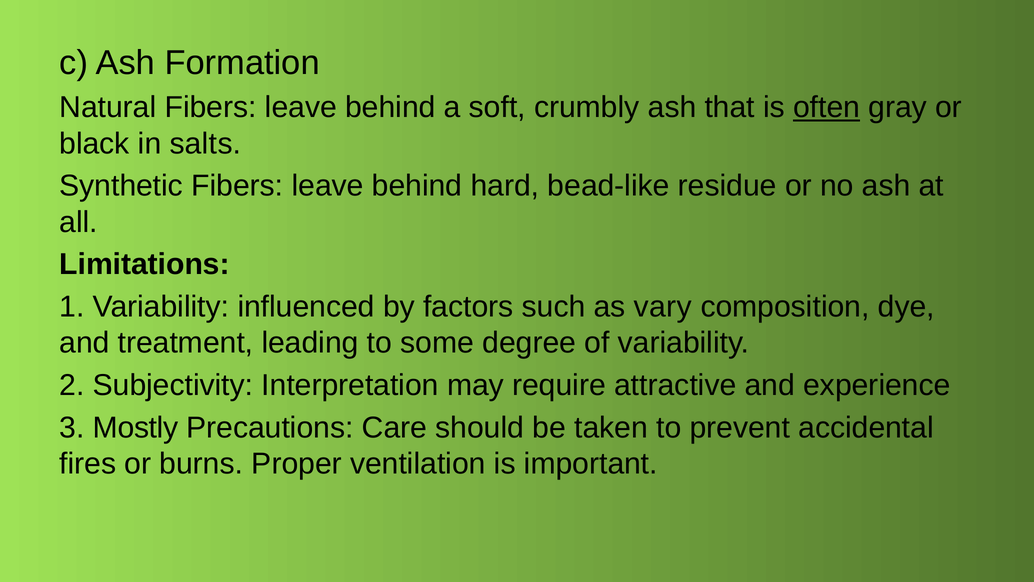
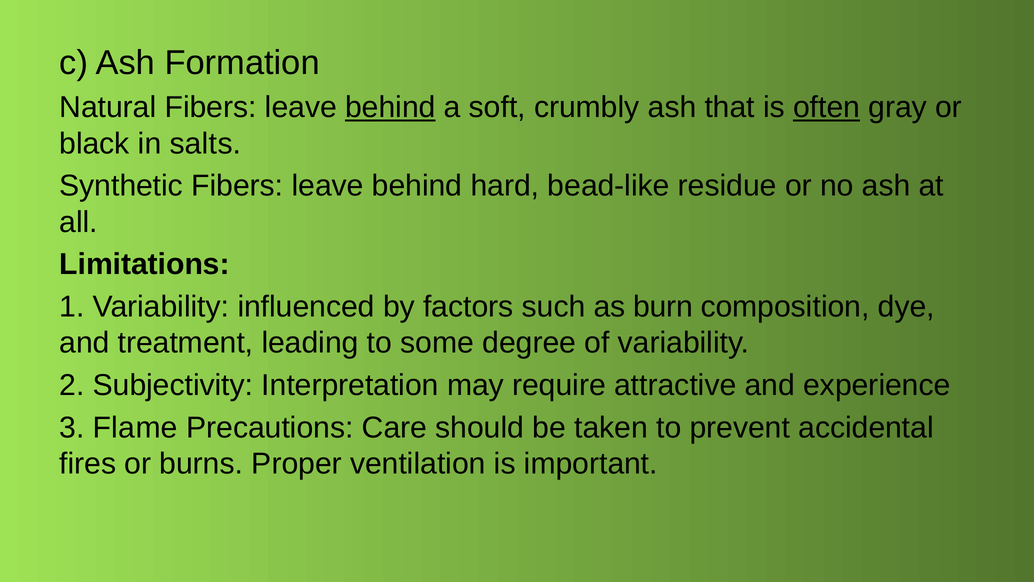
behind at (390, 107) underline: none -> present
vary: vary -> burn
Mostly: Mostly -> Flame
